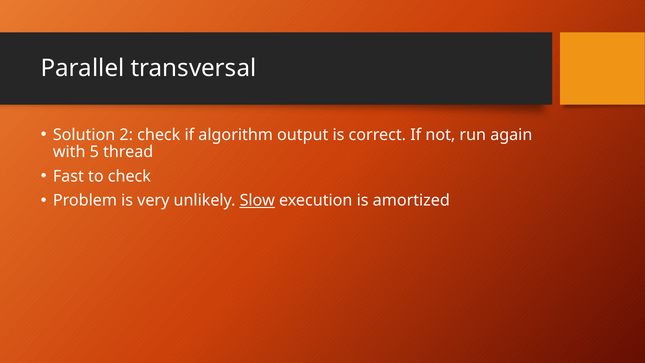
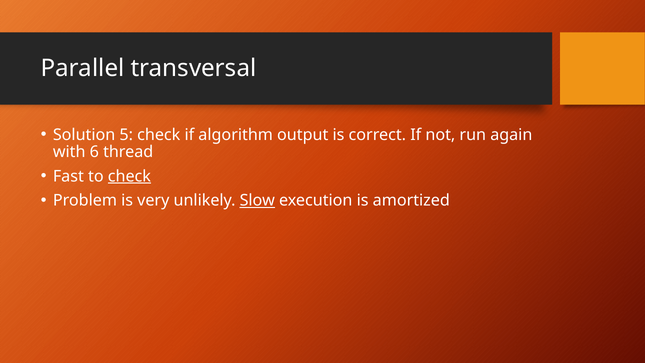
2: 2 -> 5
5: 5 -> 6
check at (129, 176) underline: none -> present
